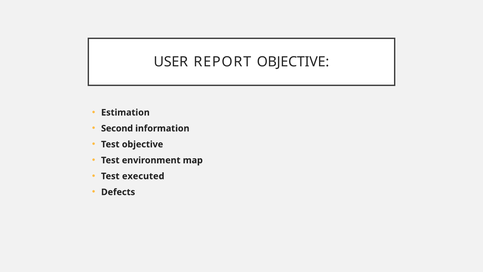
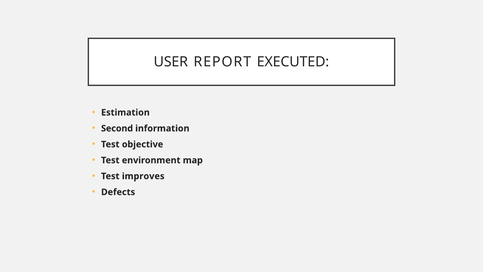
REPORT OBJECTIVE: OBJECTIVE -> EXECUTED
executed: executed -> improves
